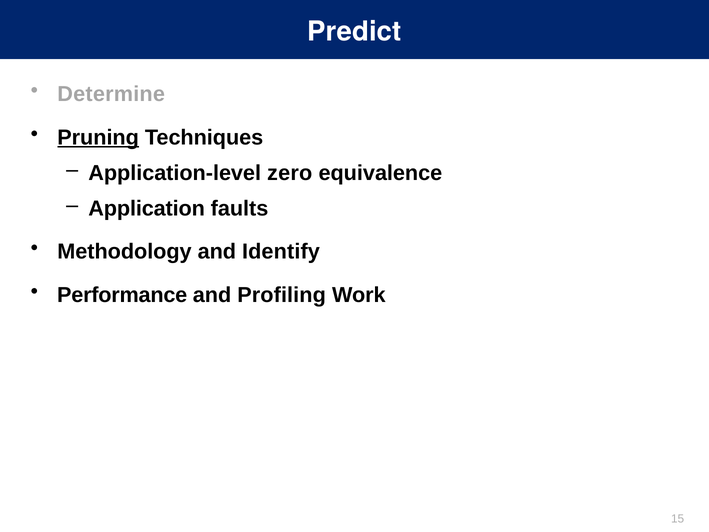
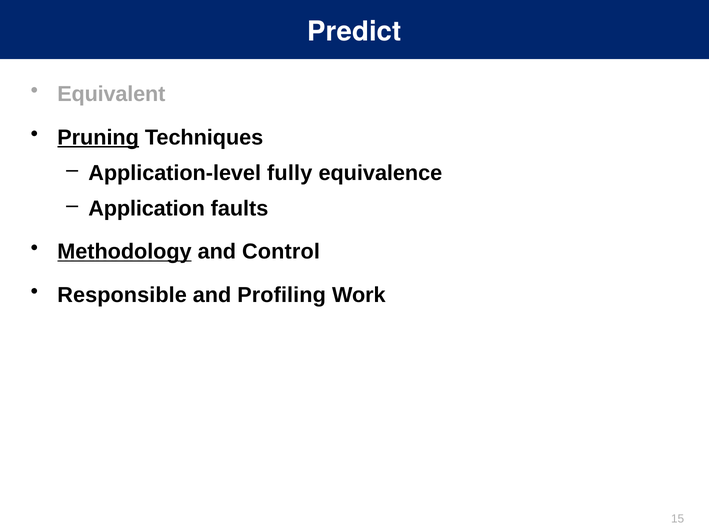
Determine: Determine -> Equivalent
zero: zero -> fully
Methodology underline: none -> present
Identify: Identify -> Control
Performance: Performance -> Responsible
